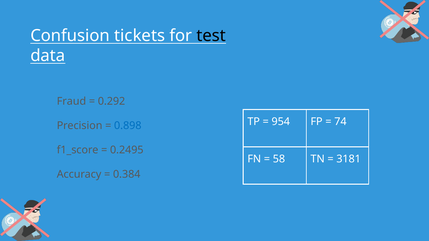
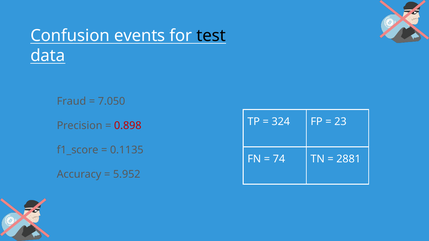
tickets: tickets -> events
0.292: 0.292 -> 7.050
954: 954 -> 324
74: 74 -> 23
0.898 colour: blue -> red
0.2495: 0.2495 -> 0.1135
58: 58 -> 74
3181: 3181 -> 2881
0.384: 0.384 -> 5.952
